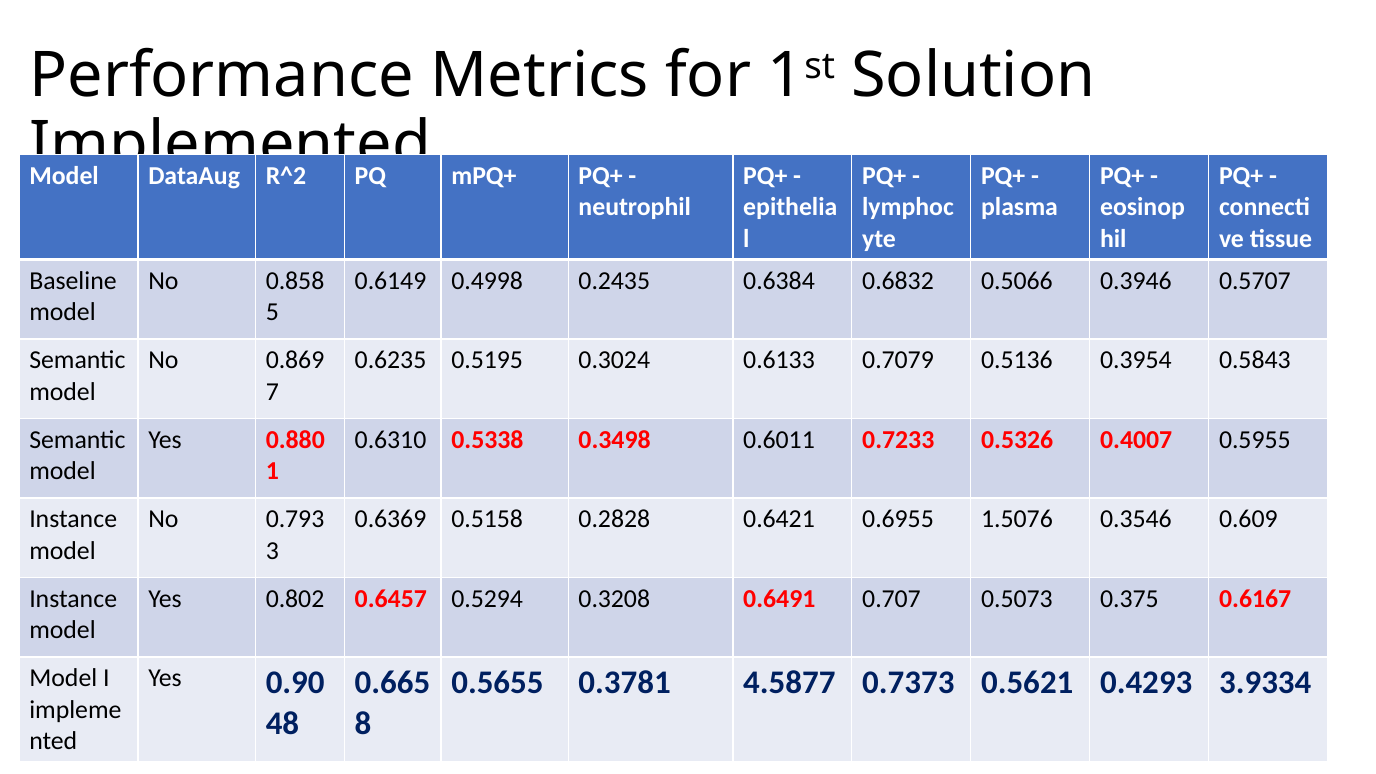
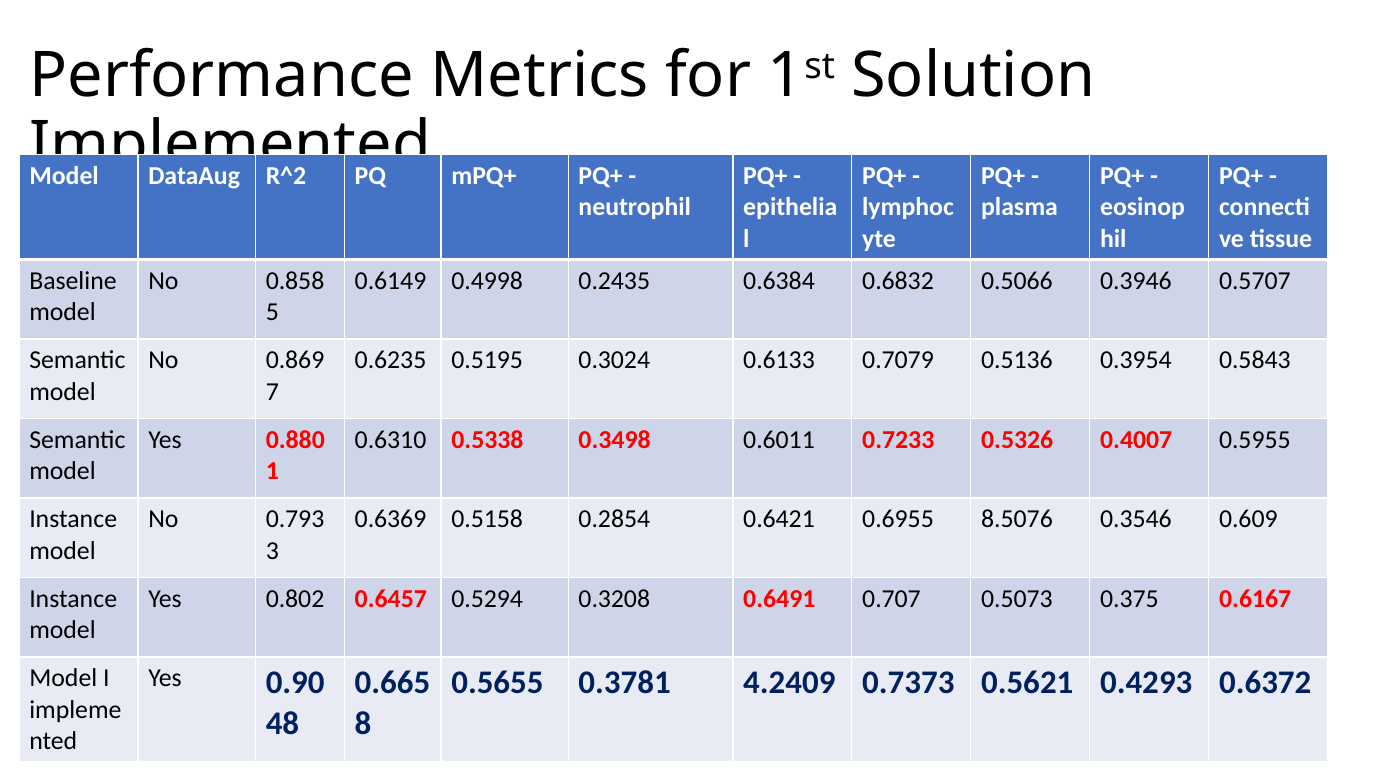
0.2828: 0.2828 -> 0.2854
1.5076: 1.5076 -> 8.5076
4.5877: 4.5877 -> 4.2409
3.9334: 3.9334 -> 0.6372
